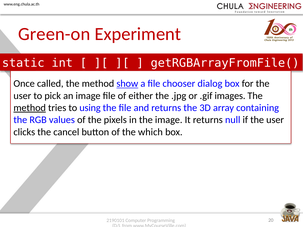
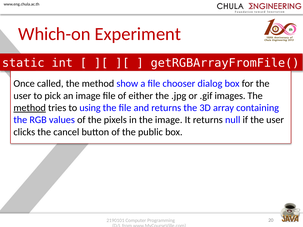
Green-on: Green-on -> Which-on
show underline: present -> none
which: which -> public
